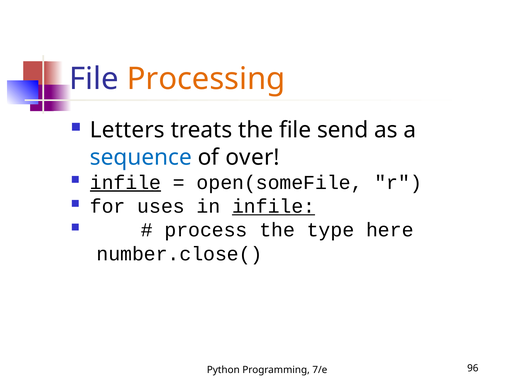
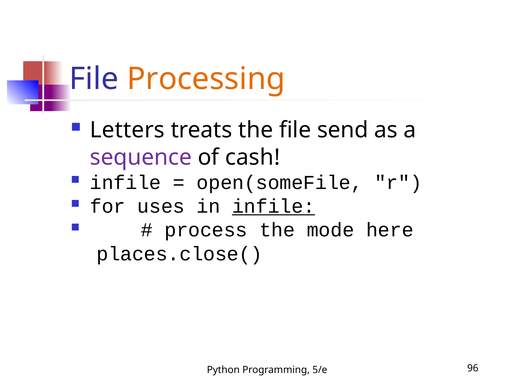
sequence colour: blue -> purple
over: over -> cash
infile at (126, 182) underline: present -> none
type: type -> mode
number.close(: number.close( -> places.close(
7/e: 7/e -> 5/e
